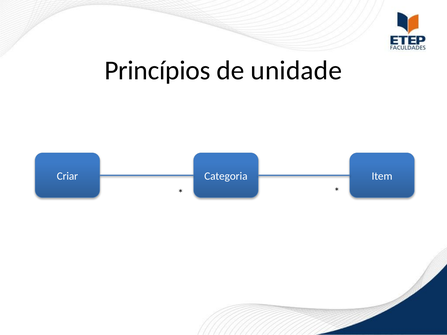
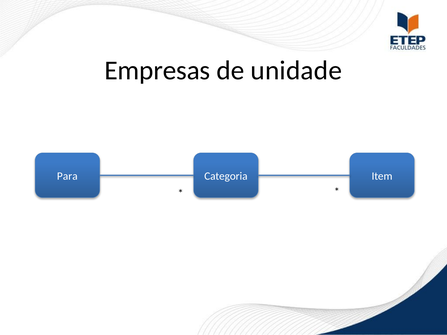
Princípios: Princípios -> Empresas
Criar: Criar -> Para
